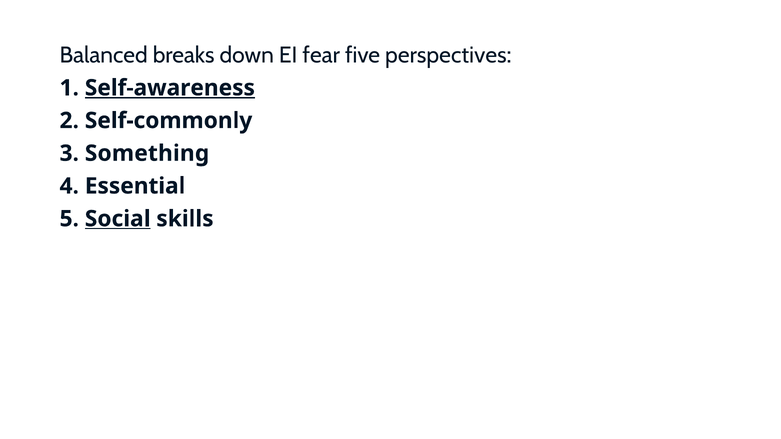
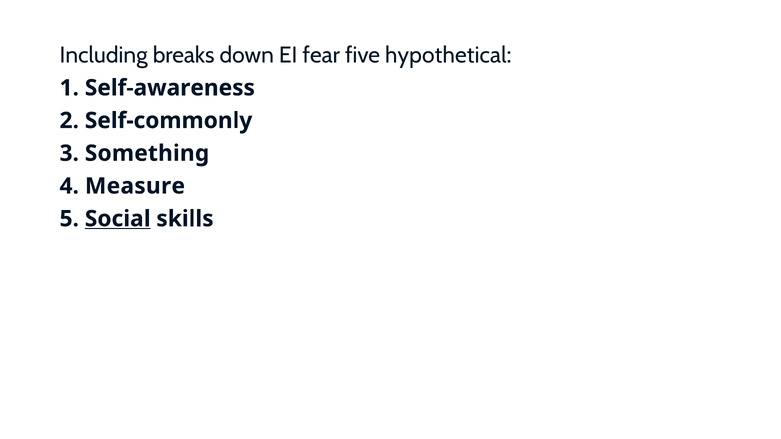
Balanced: Balanced -> Including
perspectives: perspectives -> hypothetical
Self-awareness underline: present -> none
Essential: Essential -> Measure
